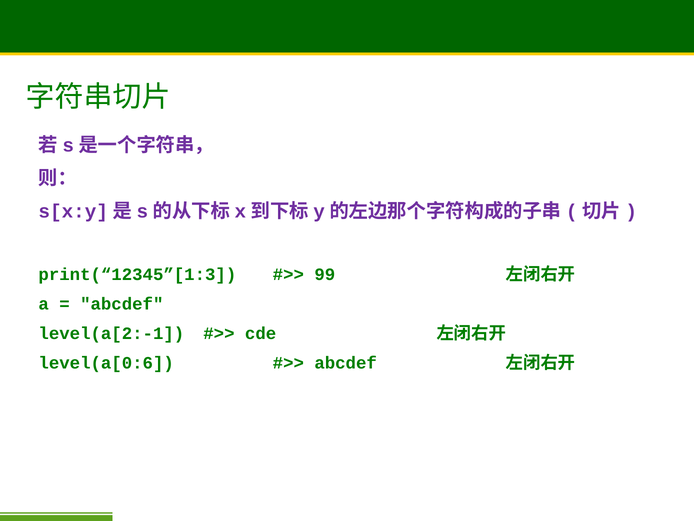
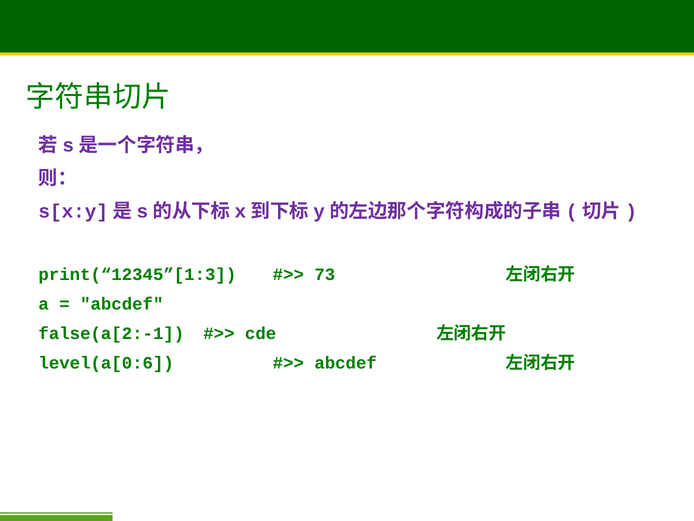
99: 99 -> 73
level(a[2:-1: level(a[2:-1 -> false(a[2:-1
